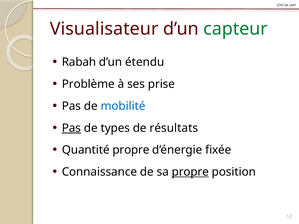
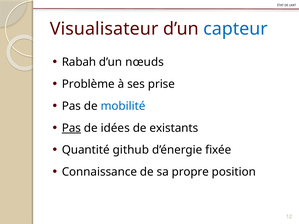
capteur colour: green -> blue
étendu: étendu -> nœuds
types: types -> idées
résultats: résultats -> existants
Quantité propre: propre -> github
propre at (190, 172) underline: present -> none
